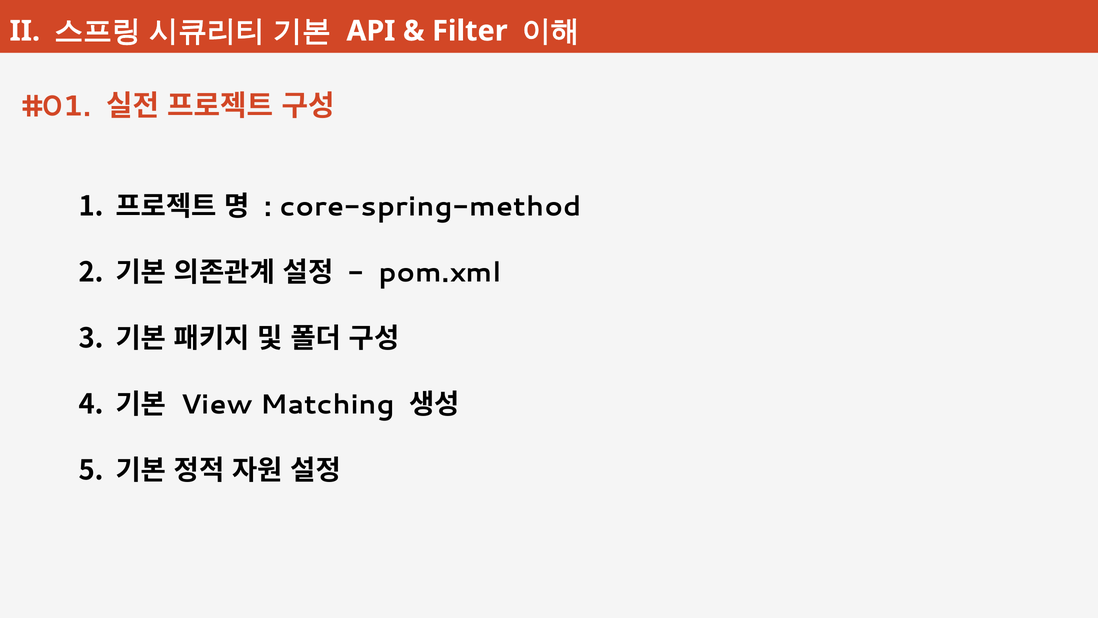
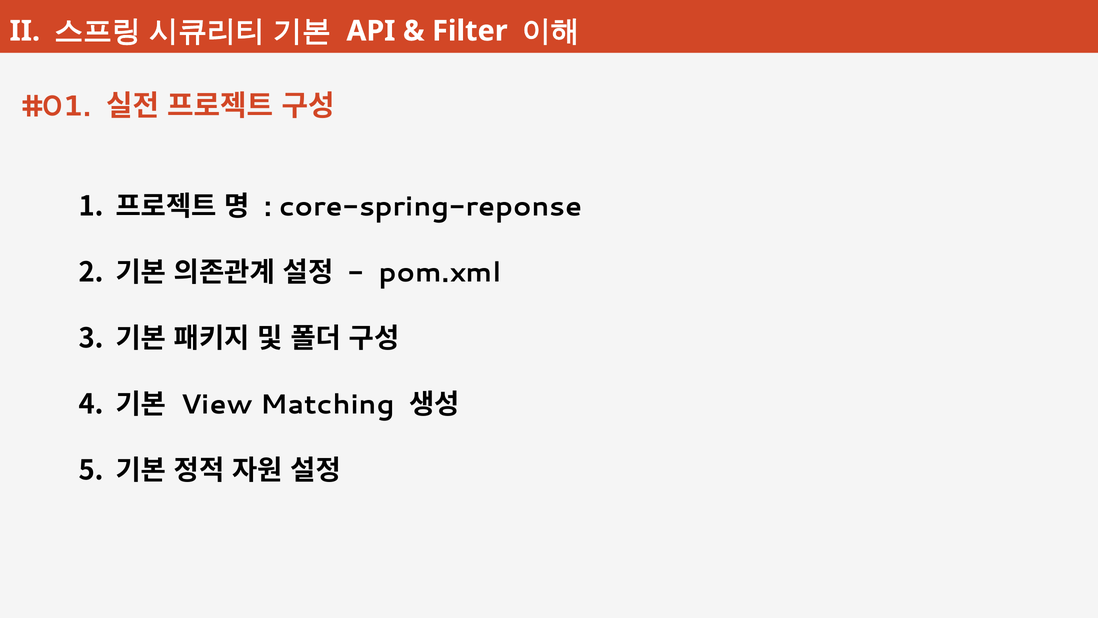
core-spring-method: core-spring-method -> core-spring-reponse
